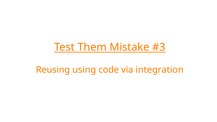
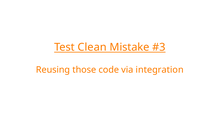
Them: Them -> Clean
using: using -> those
